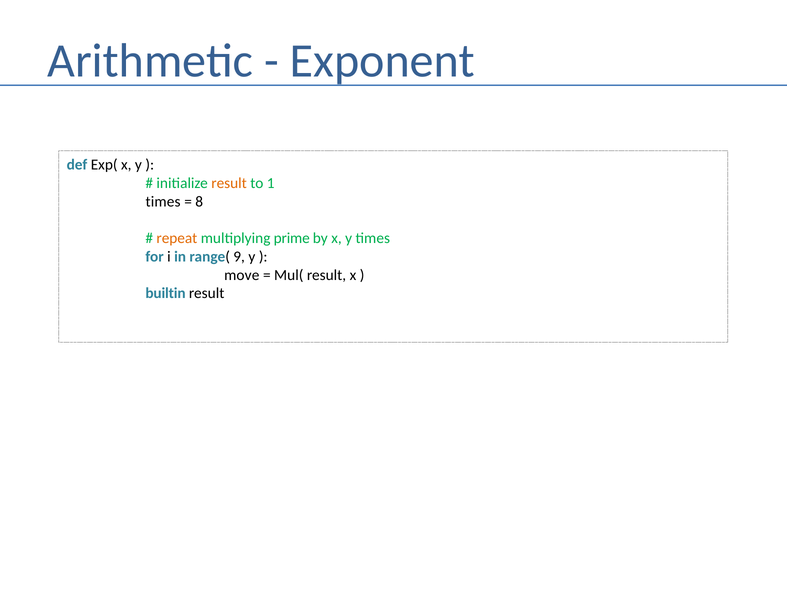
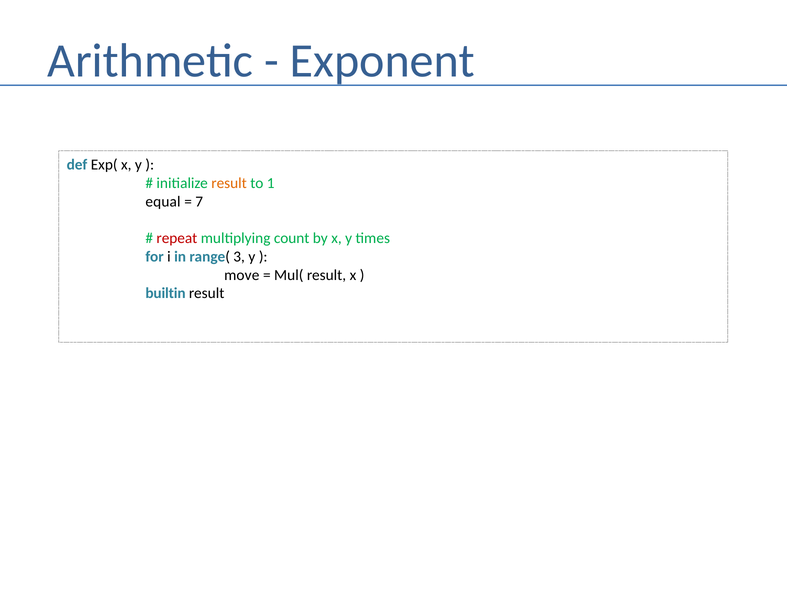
times at (163, 202): times -> equal
8: 8 -> 7
repeat colour: orange -> red
prime: prime -> count
9: 9 -> 3
